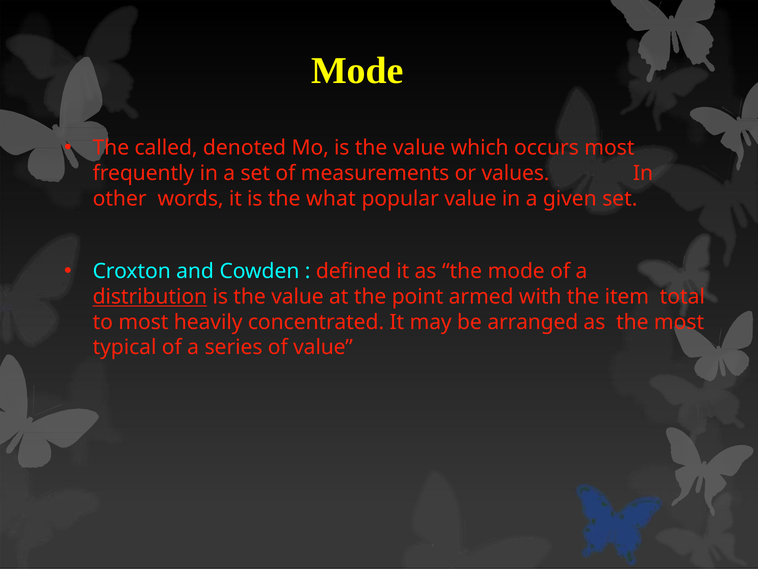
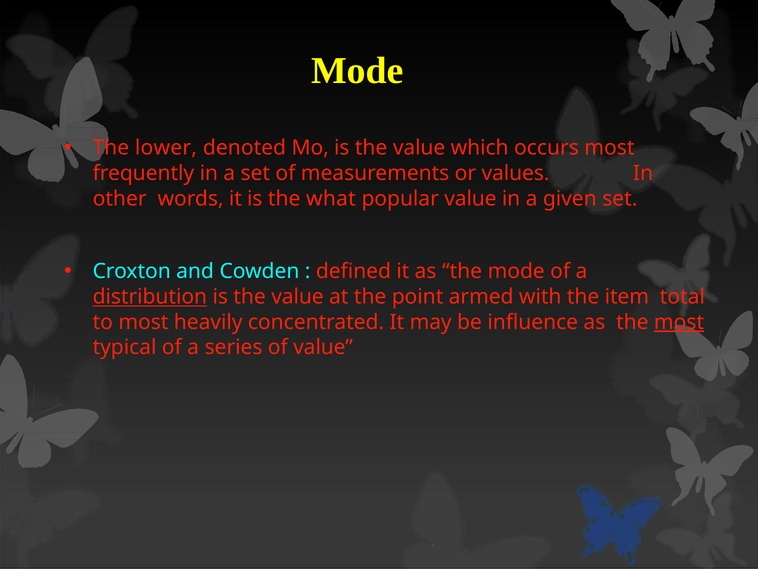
called: called -> lower
arranged: arranged -> influence
most at (679, 322) underline: none -> present
